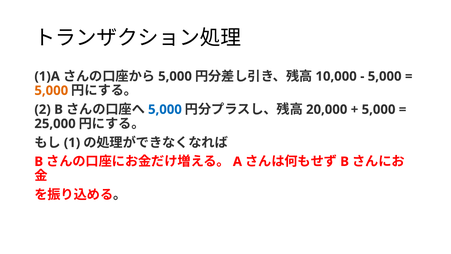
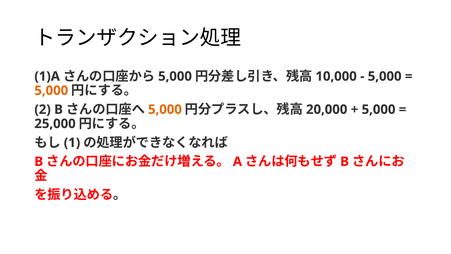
5,000 at (165, 109) colour: blue -> orange
